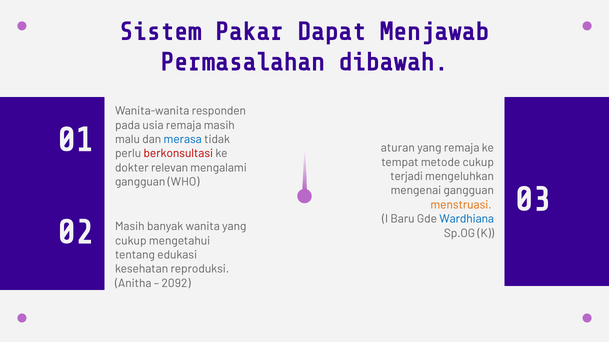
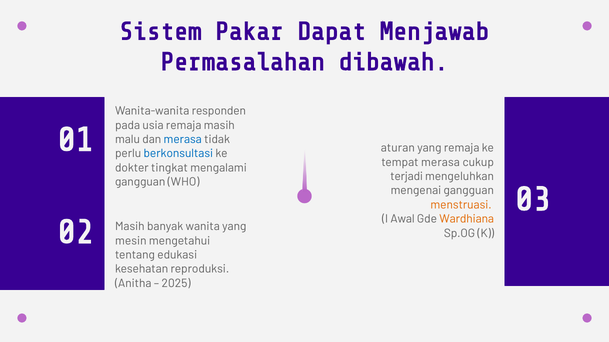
berkonsultasi colour: red -> blue
tempat metode: metode -> merasa
relevan: relevan -> tingkat
Baru: Baru -> Awal
Wardhiana colour: blue -> orange
cukup at (131, 241): cukup -> mesin
2092: 2092 -> 2025
